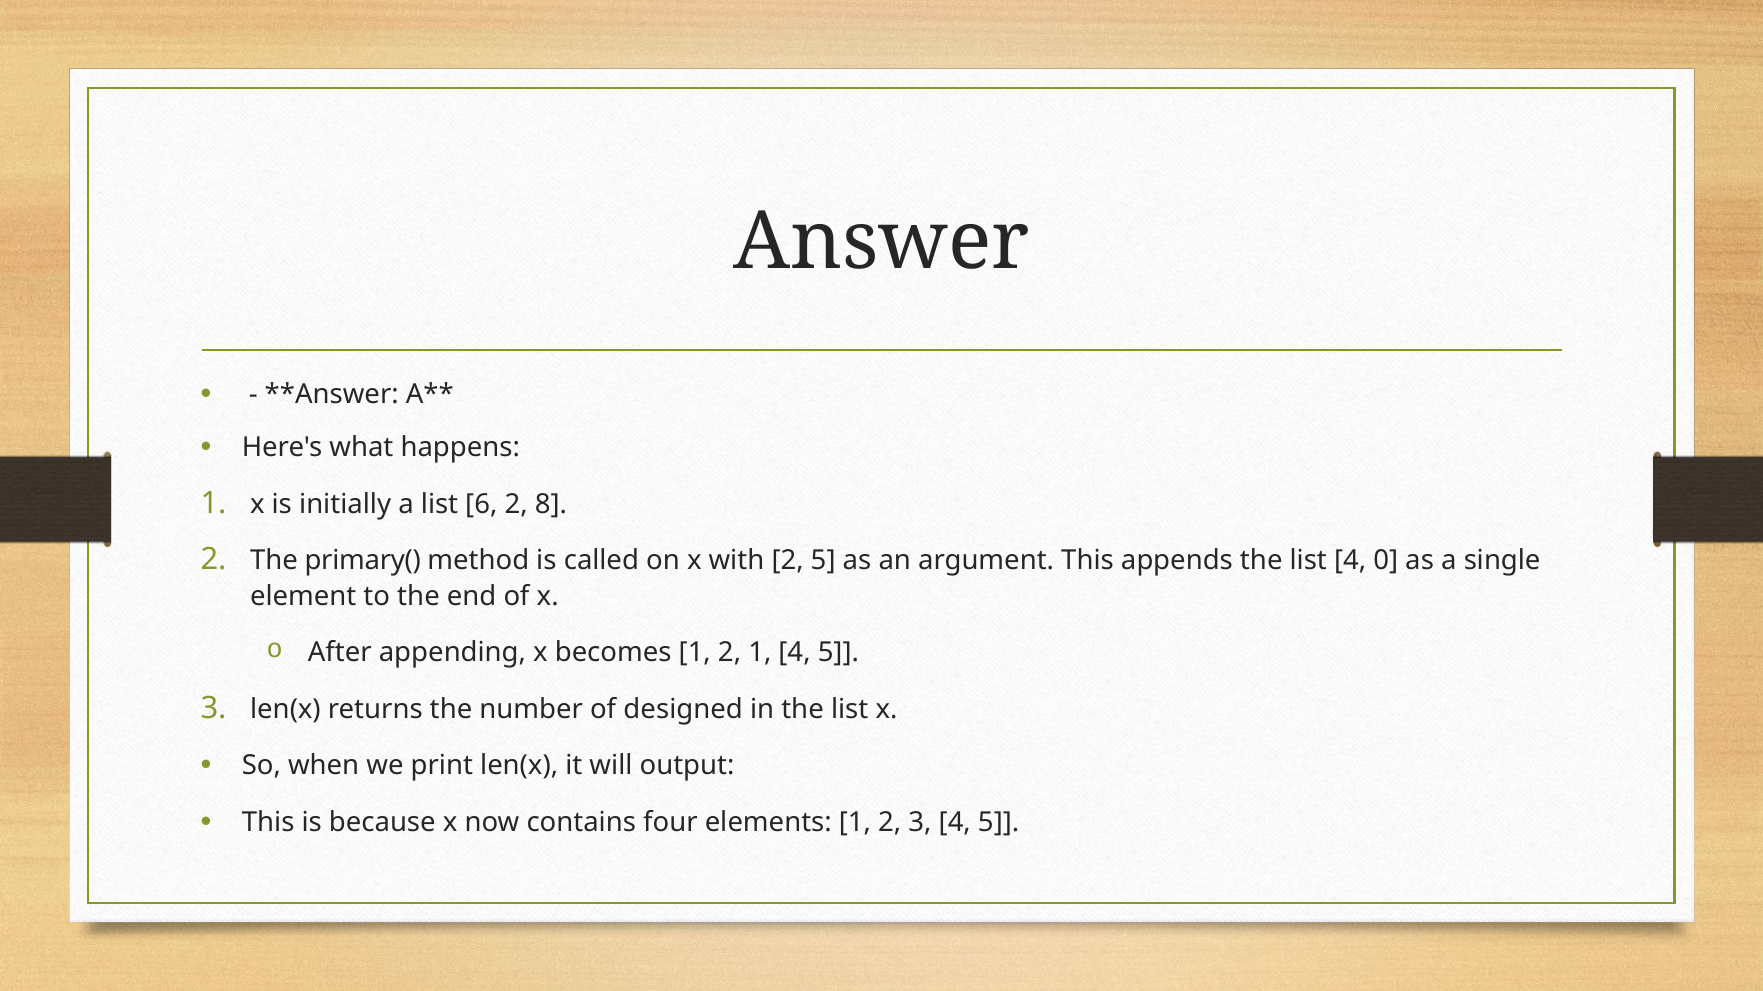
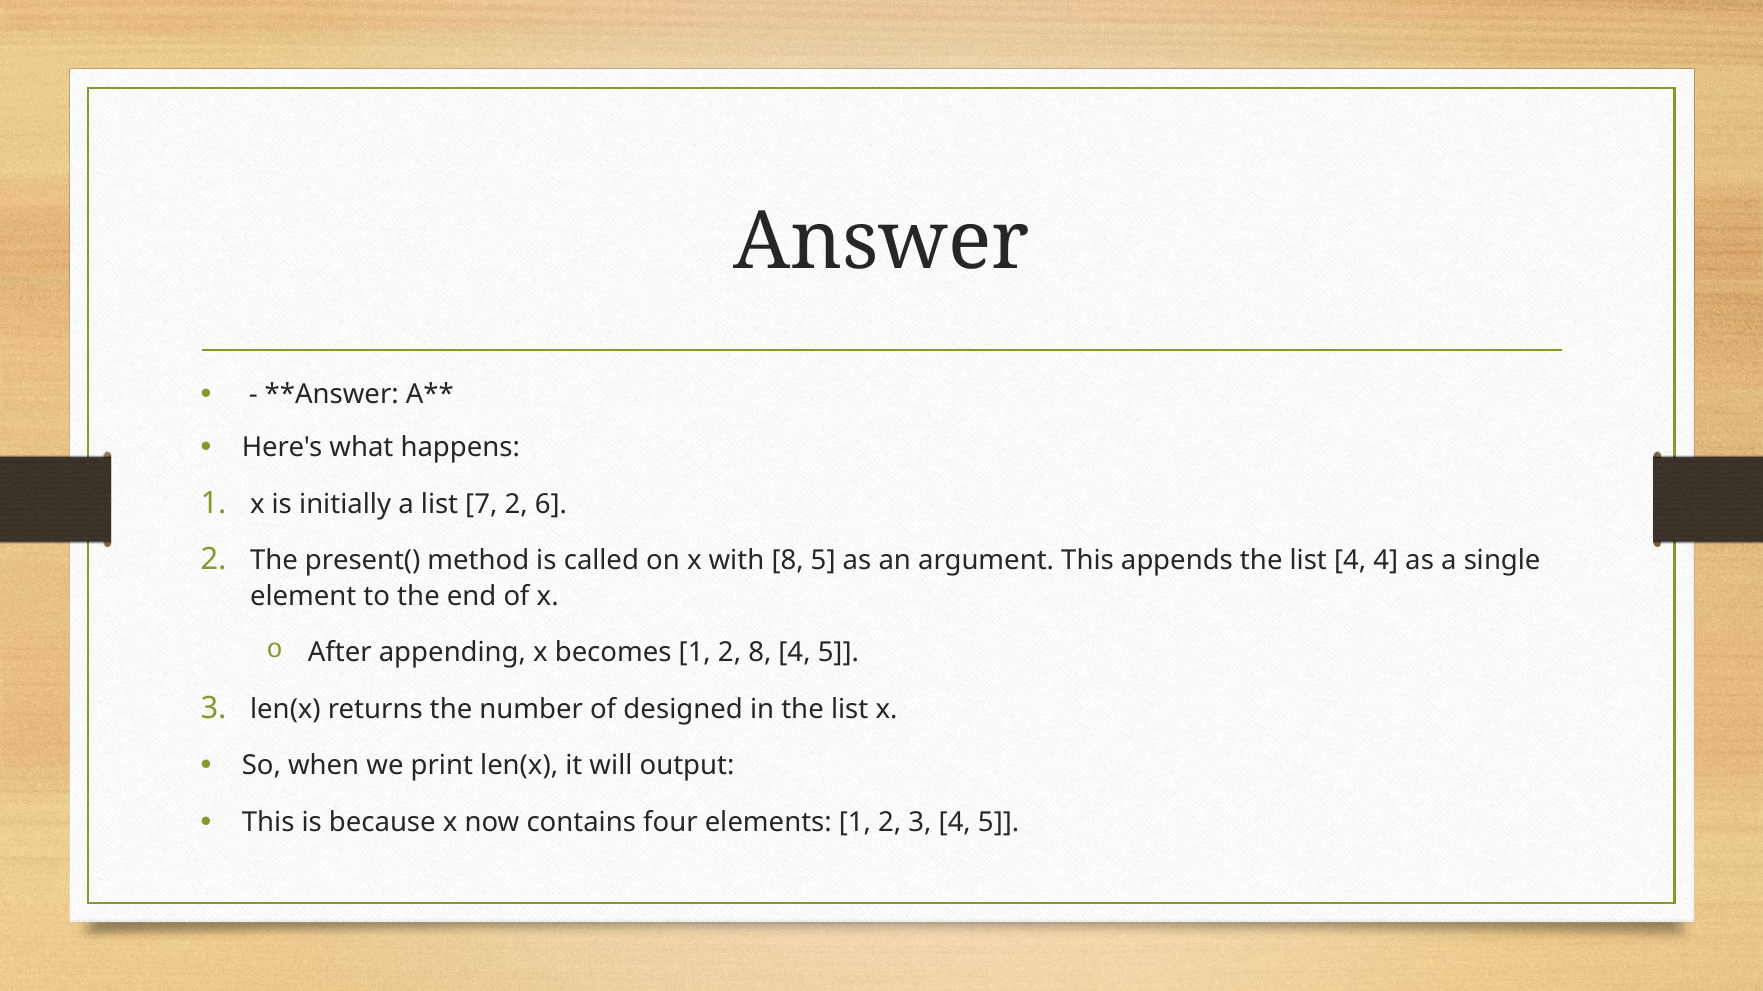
6: 6 -> 7
8: 8 -> 6
primary(: primary( -> present(
with 2: 2 -> 8
4 0: 0 -> 4
2 1: 1 -> 8
